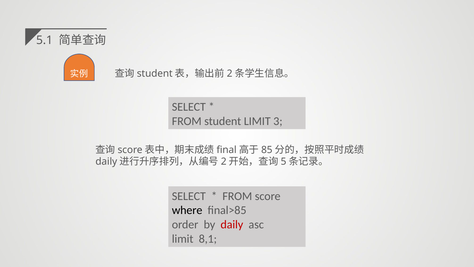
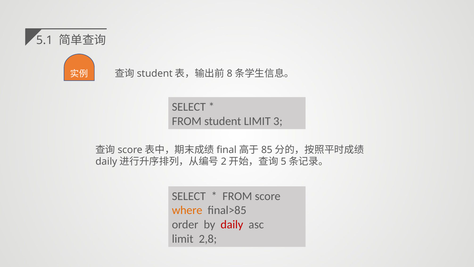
2 at (230, 73): 2 -> 8
where colour: black -> orange
8,1: 8,1 -> 2,8
